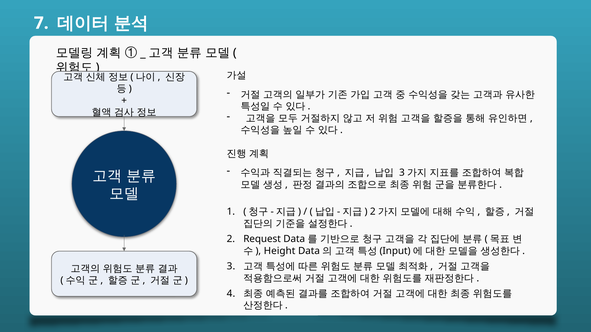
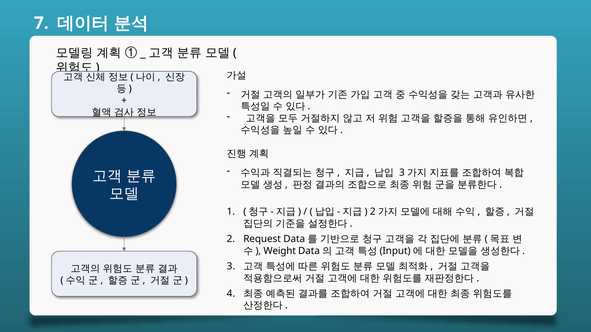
Height: Height -> Weight
